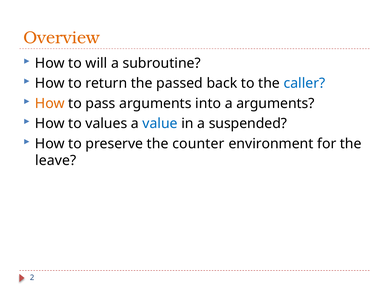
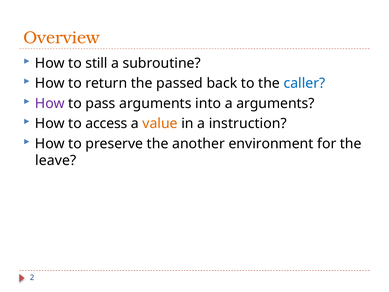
will: will -> still
How at (50, 103) colour: orange -> purple
values: values -> access
value colour: blue -> orange
suspended: suspended -> instruction
counter: counter -> another
